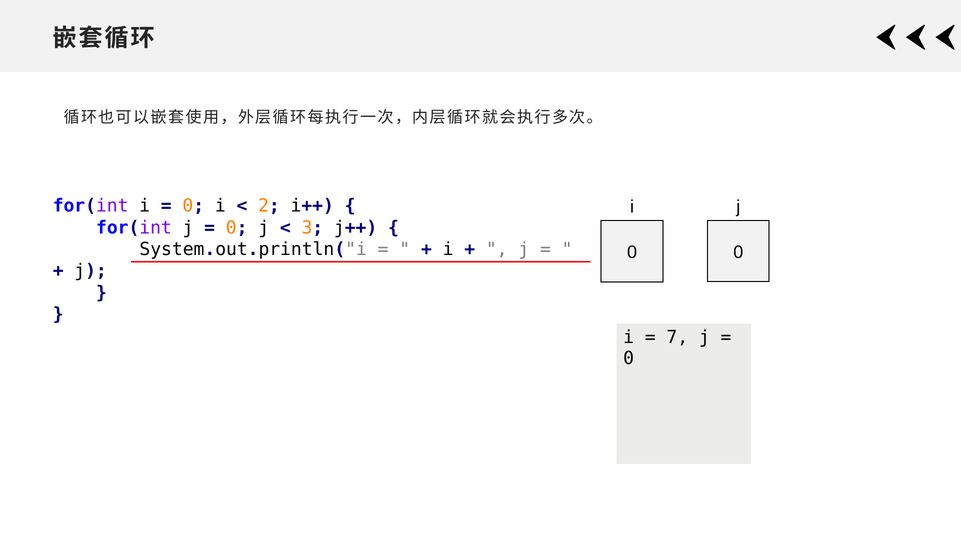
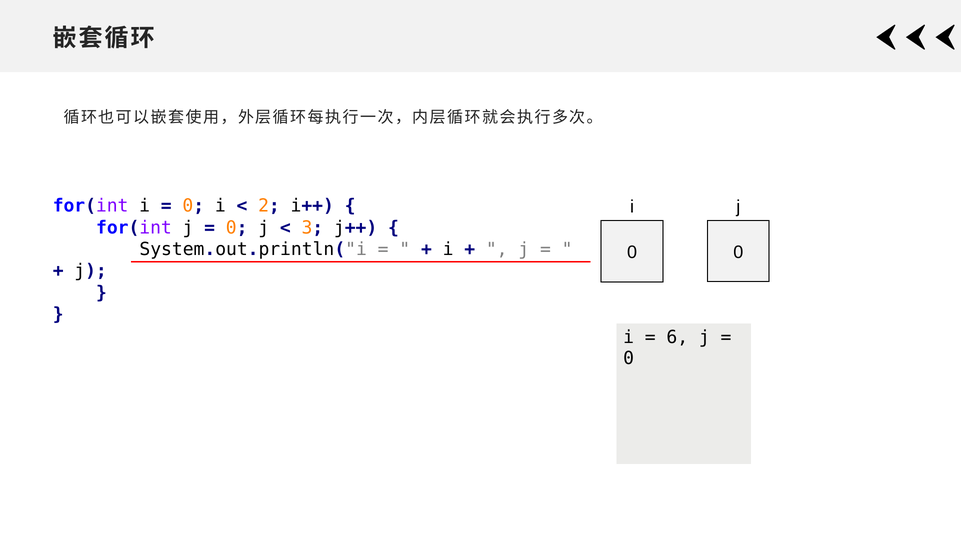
7: 7 -> 6
